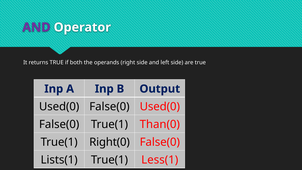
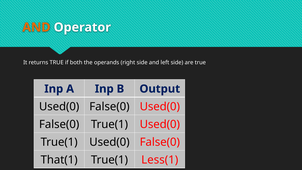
AND at (36, 27) colour: purple -> orange
False(0 True(1 Than(0: Than(0 -> Used(0
Right(0 at (110, 142): Right(0 -> Used(0
Lists(1: Lists(1 -> That(1
